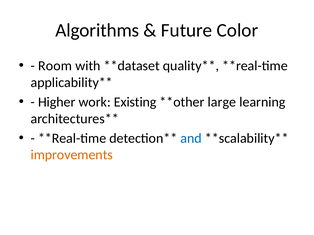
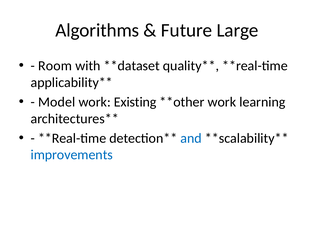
Color: Color -> Large
Higher: Higher -> Model
large at (222, 102): large -> work
improvements colour: orange -> blue
